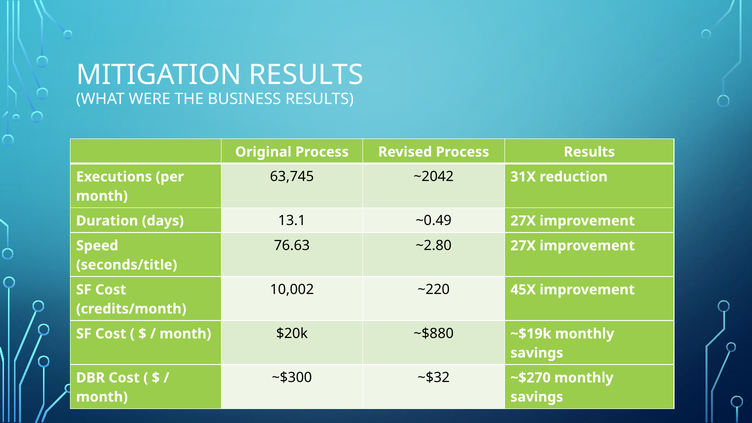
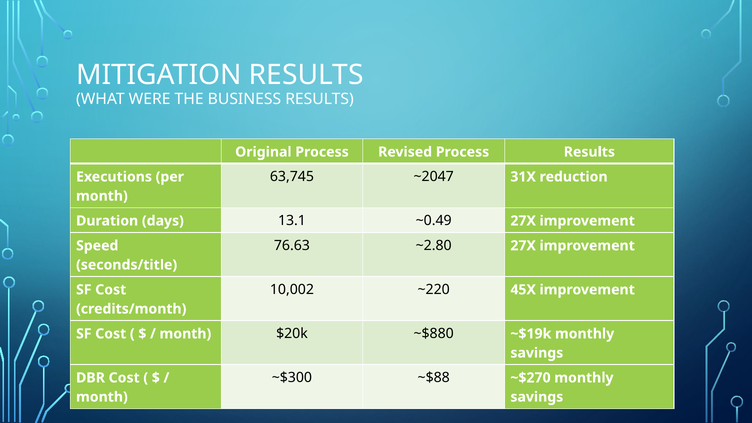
~2042: ~2042 -> ~2047
~$32: ~$32 -> ~$88
